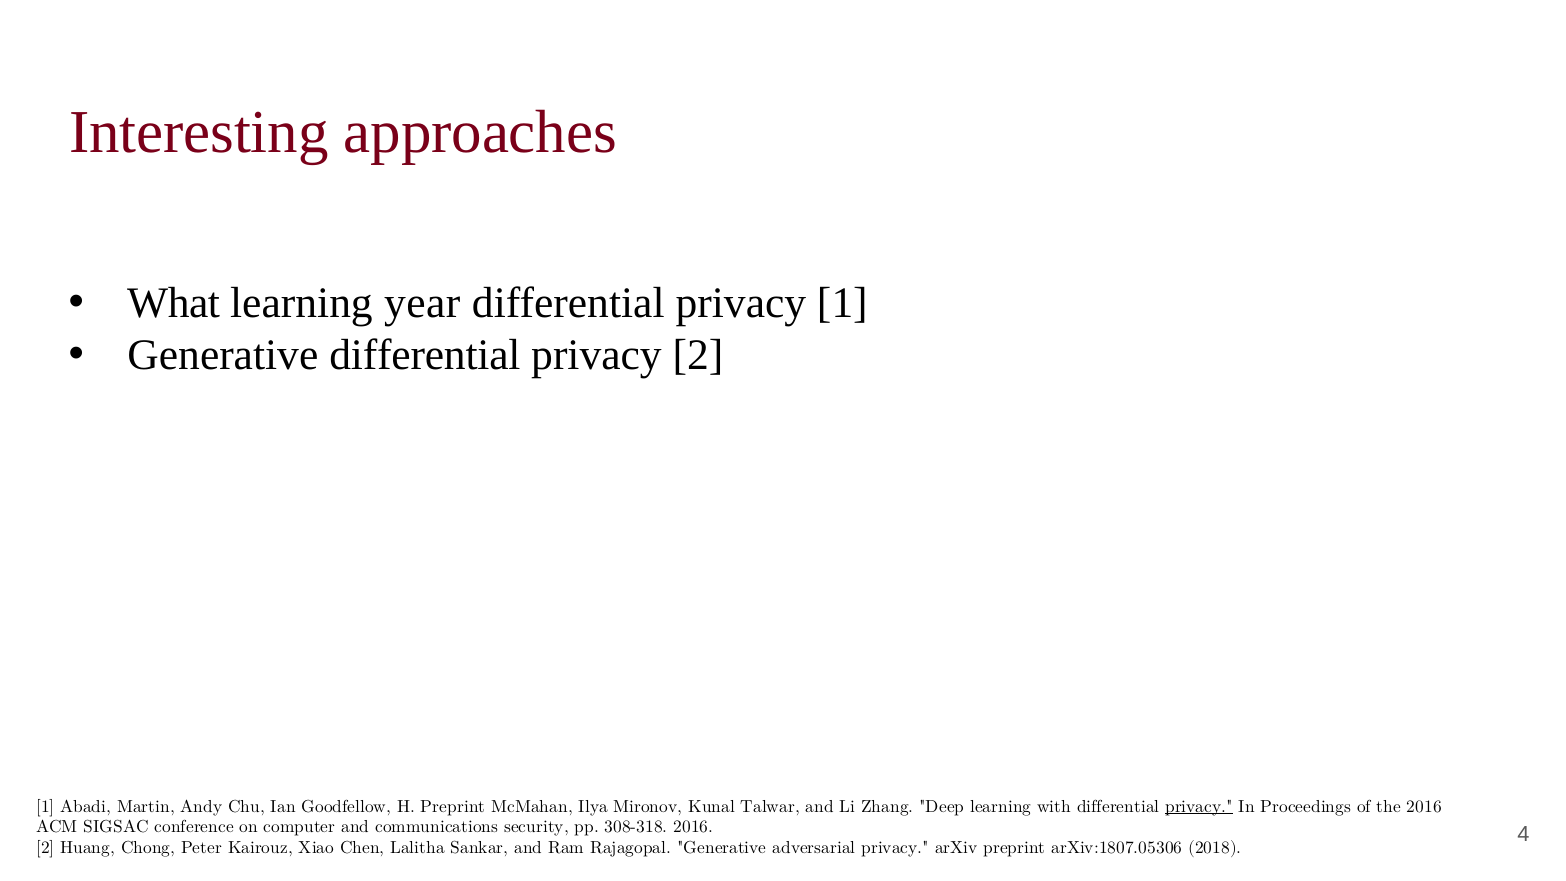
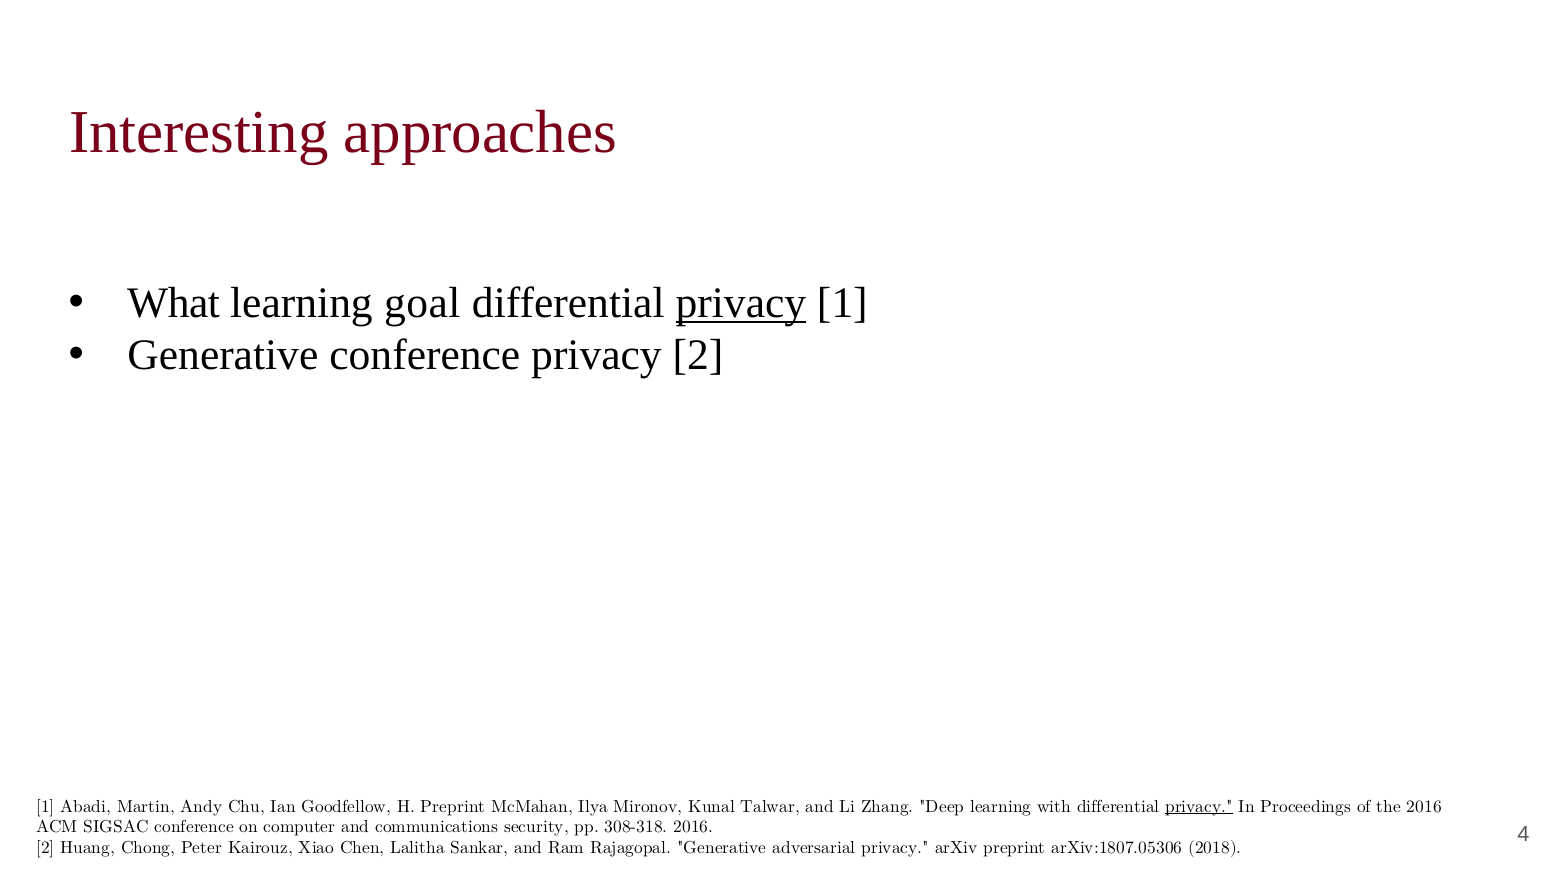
year: year -> goal
privacy at (741, 303) underline: none -> present
Generative differential: differential -> conference
